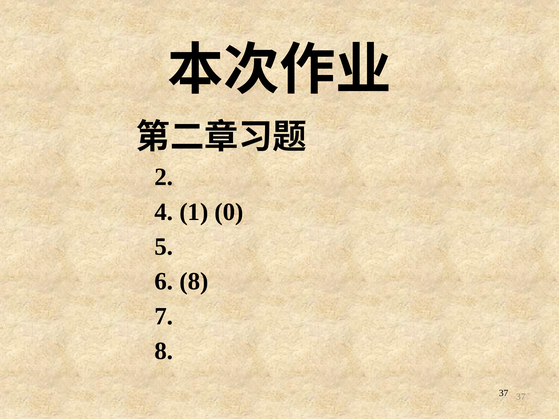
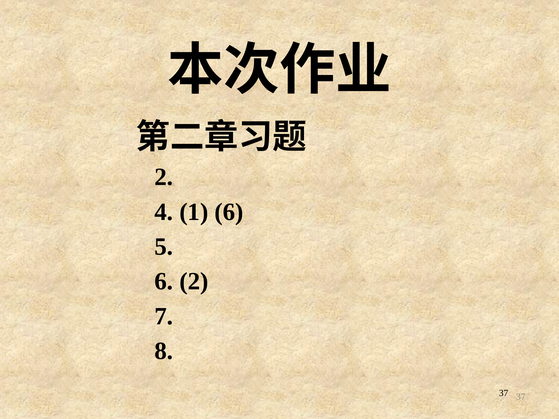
1 0: 0 -> 6
6 8: 8 -> 2
